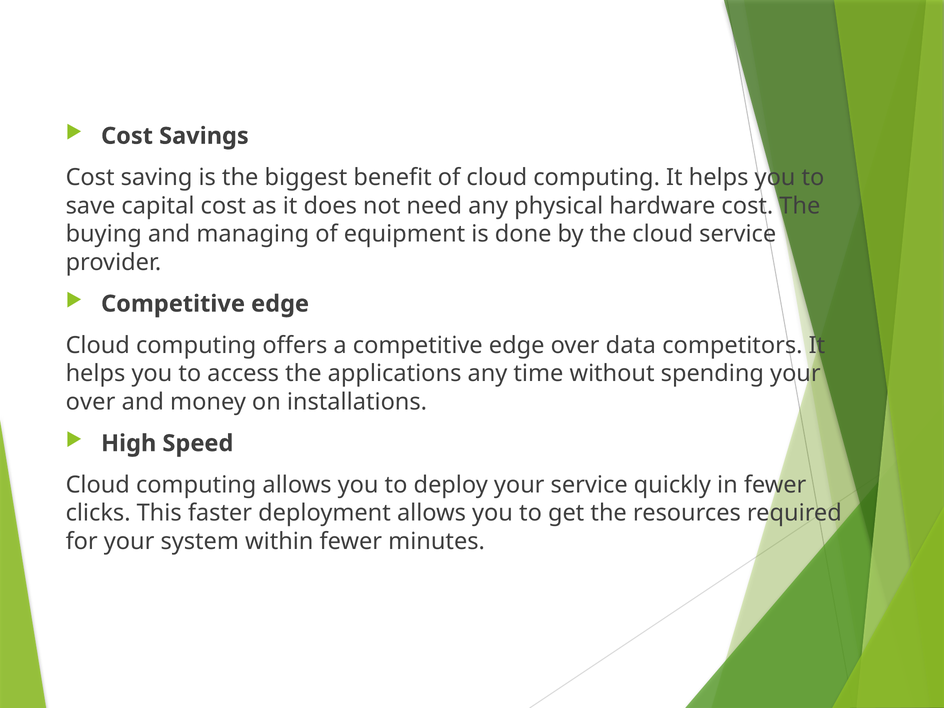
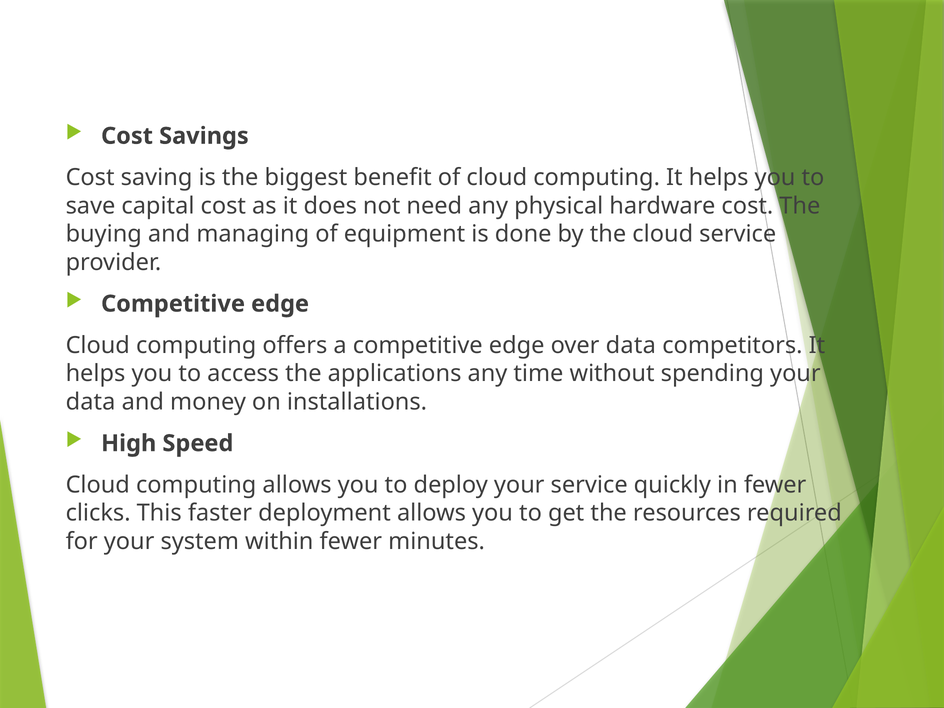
over at (91, 402): over -> data
